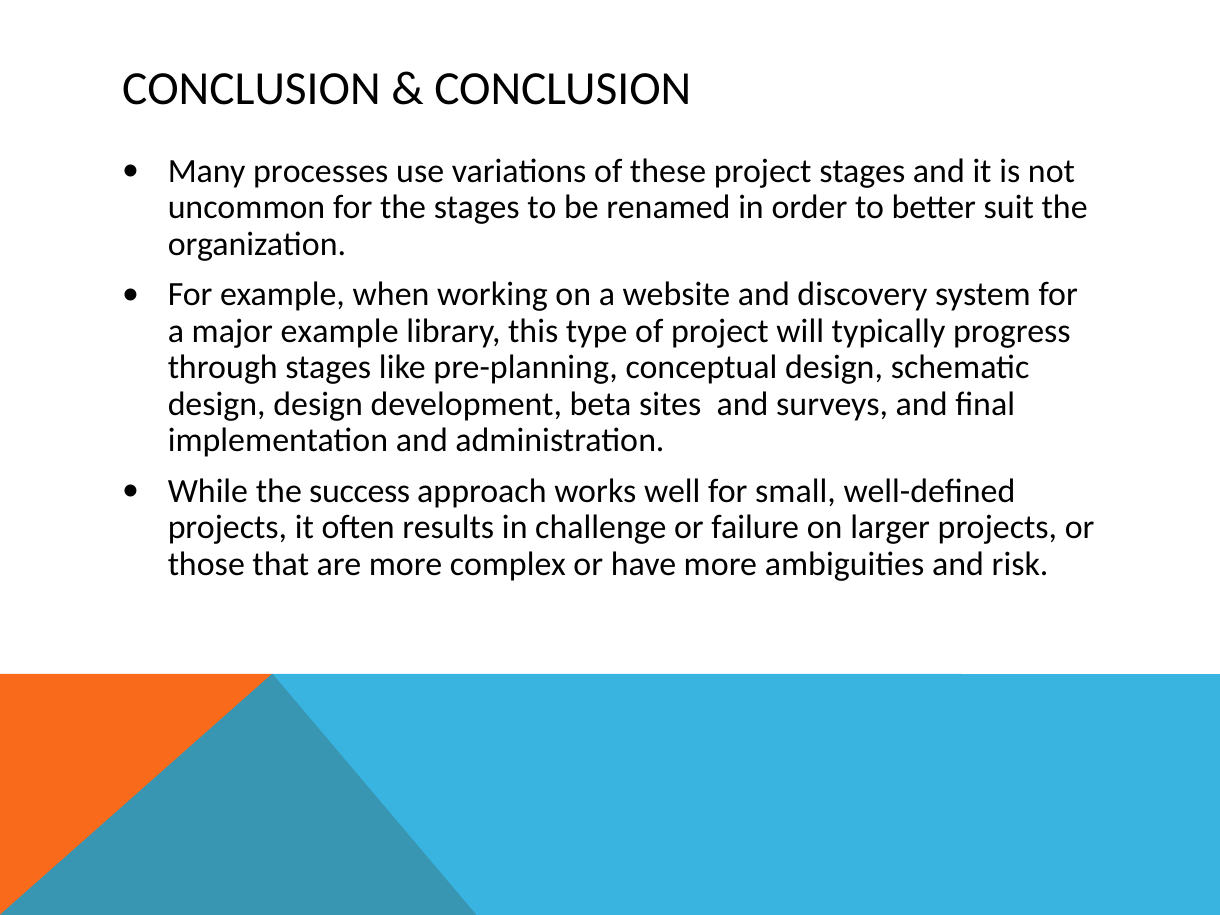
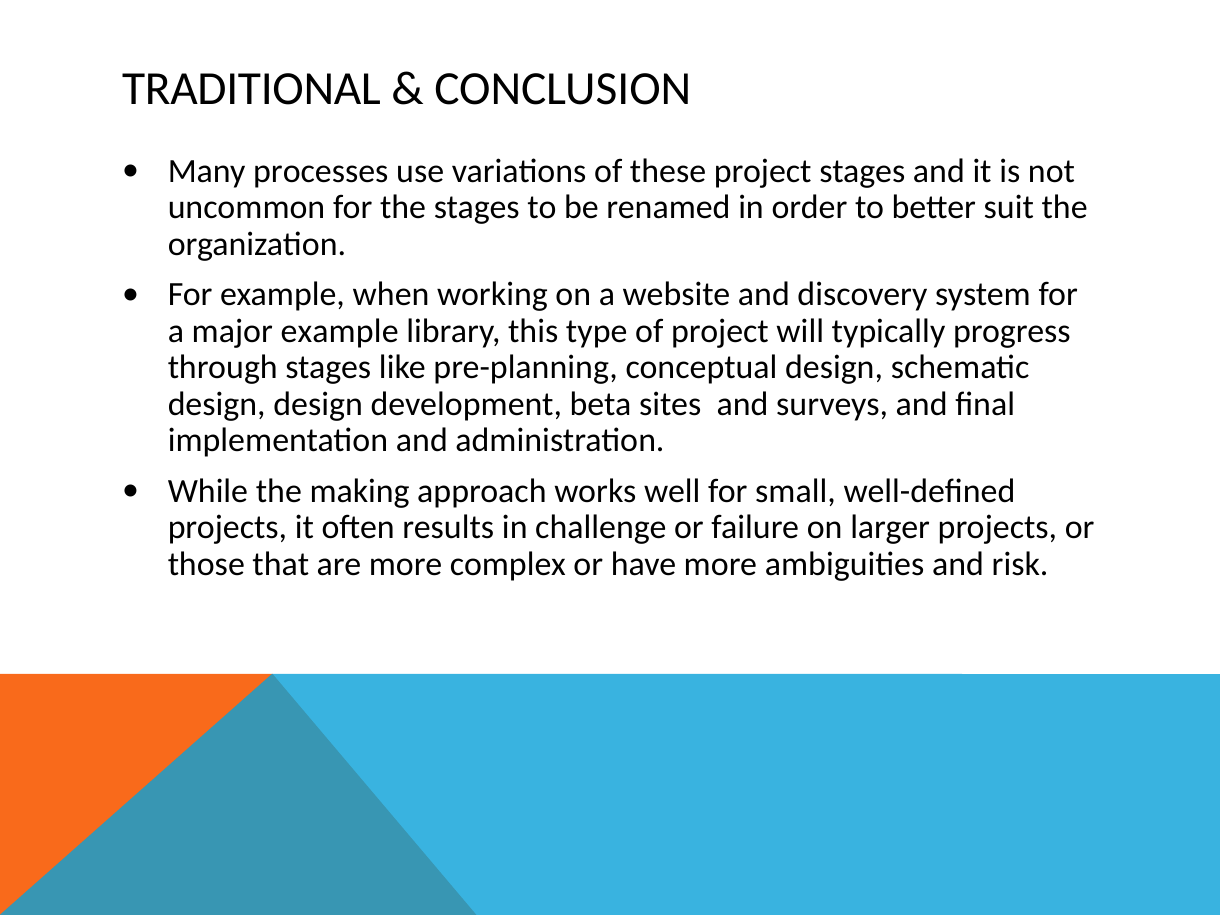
CONCLUSION at (251, 89): CONCLUSION -> TRADITIONAL
success: success -> making
